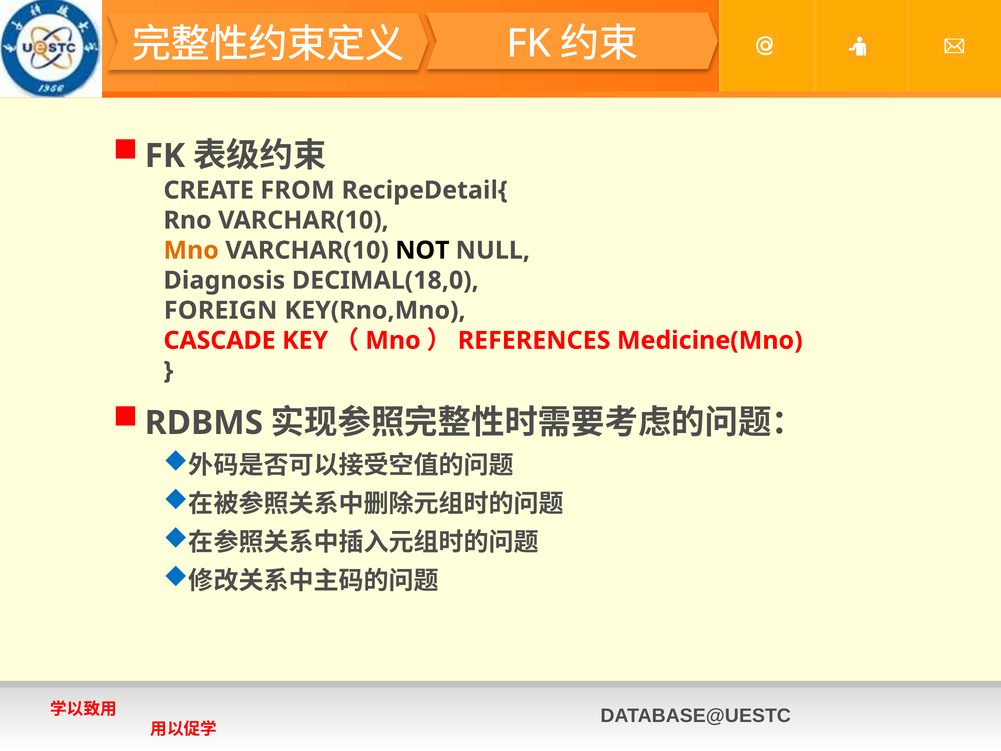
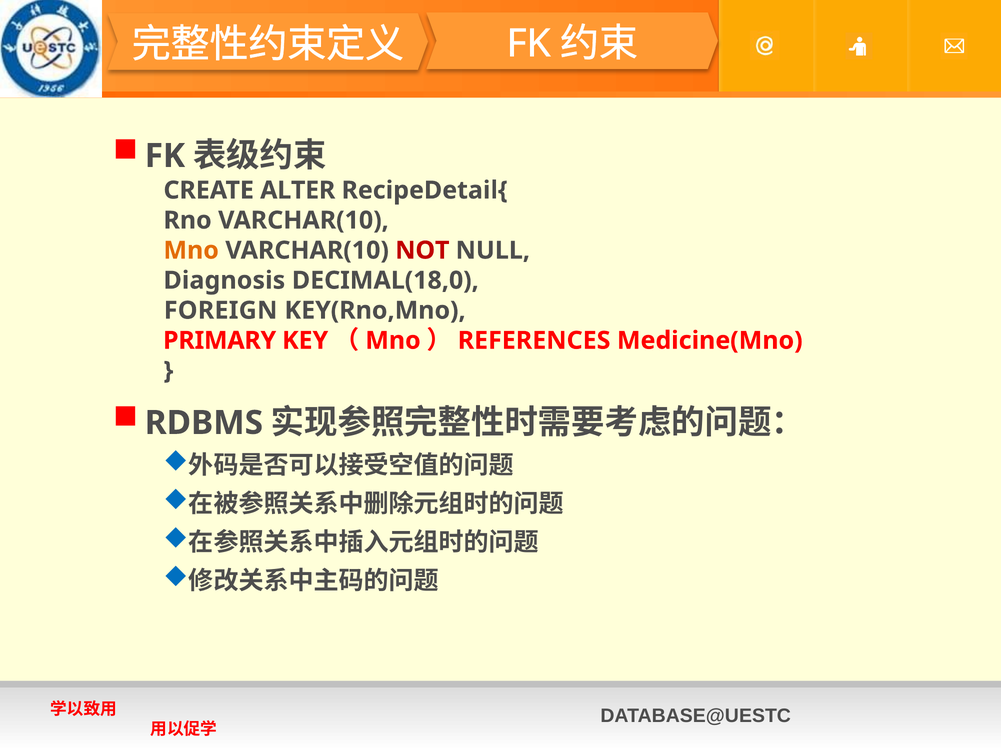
FROM: FROM -> ALTER
NOT colour: black -> red
CASCADE: CASCADE -> PRIMARY
